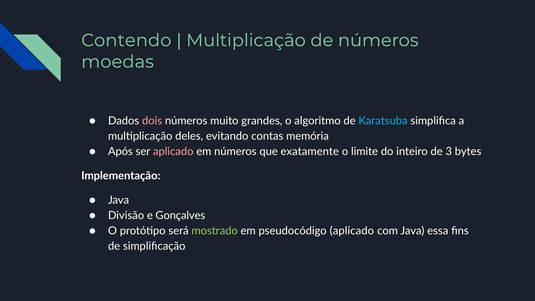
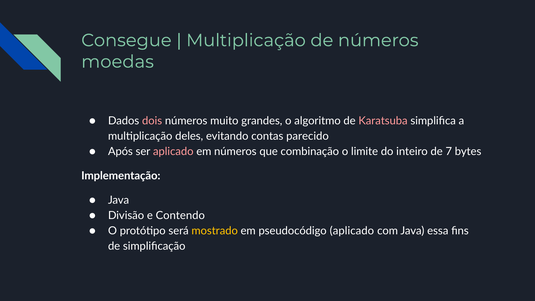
Contendo: Contendo -> Consegue
Karatsuba colour: light blue -> pink
memória: memória -> parecido
exatamente: exatamente -> combinação
3: 3 -> 7
Gonçalves: Gonçalves -> Contendo
mostrado colour: light green -> yellow
